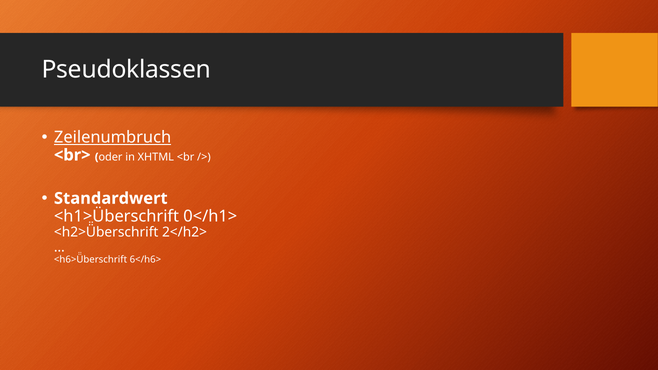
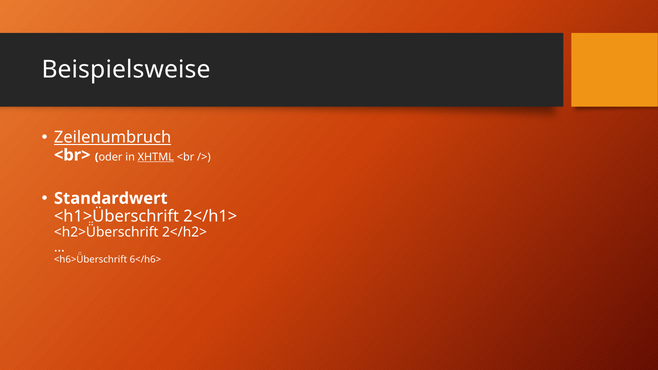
Pseudoklassen: Pseudoklassen -> Beispielsweise
XHTML underline: none -> present
0</h1>: 0</h1> -> 2</h1>
